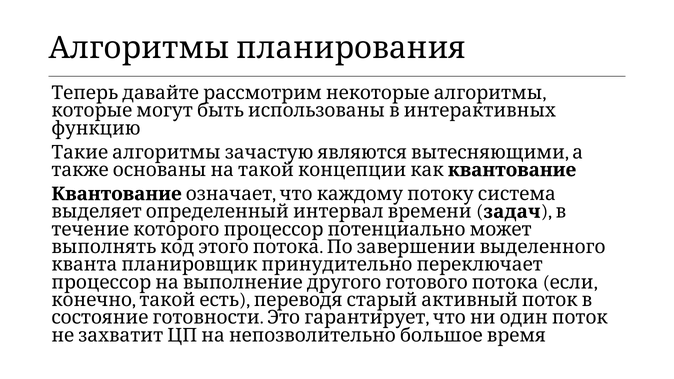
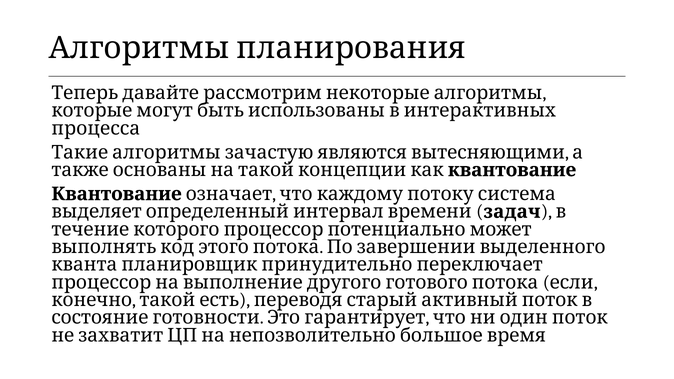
функцию: функцию -> процесса
